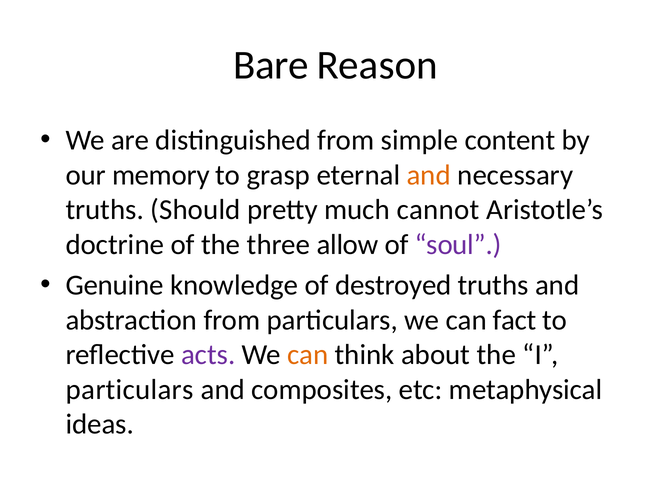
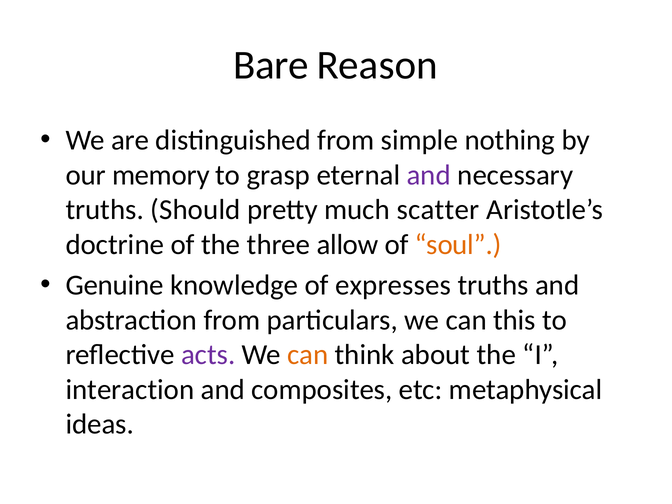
content: content -> nothing
and at (429, 175) colour: orange -> purple
cannot: cannot -> scatter
soul colour: purple -> orange
destroyed: destroyed -> expresses
fact: fact -> this
particulars at (130, 389): particulars -> interaction
